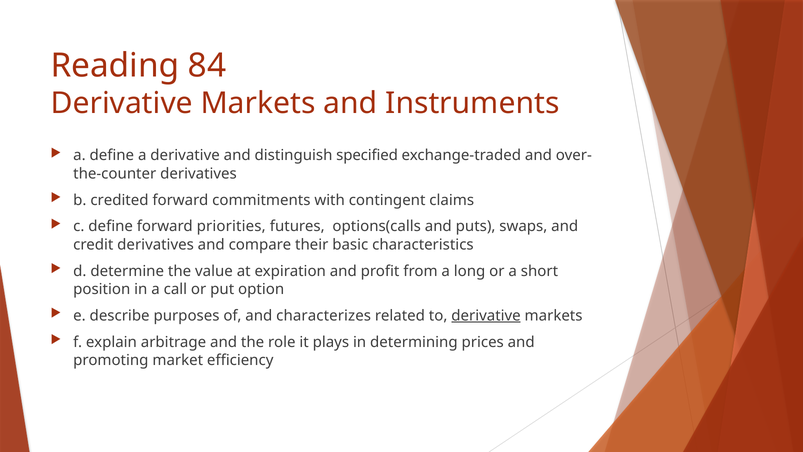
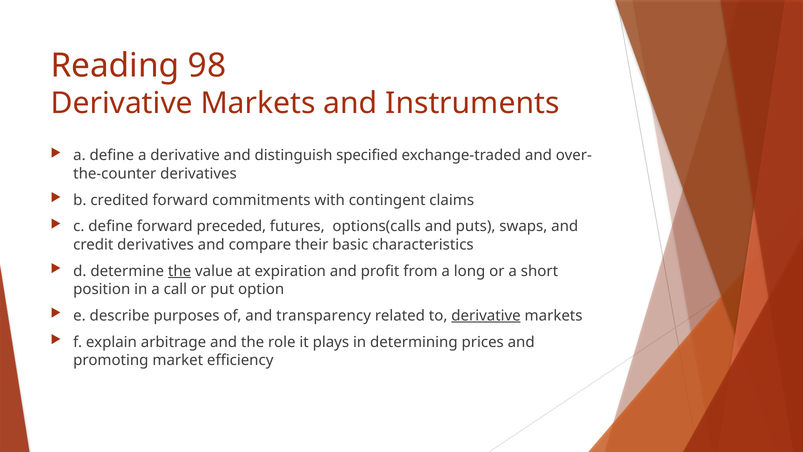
84: 84 -> 98
priorities: priorities -> preceded
the at (180, 271) underline: none -> present
characterizes: characterizes -> transparency
